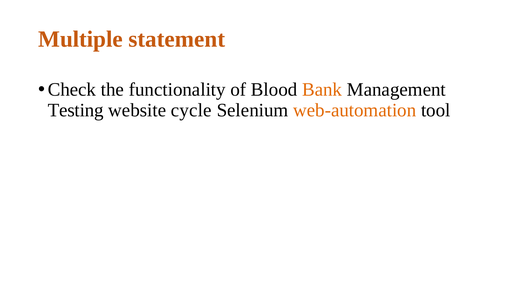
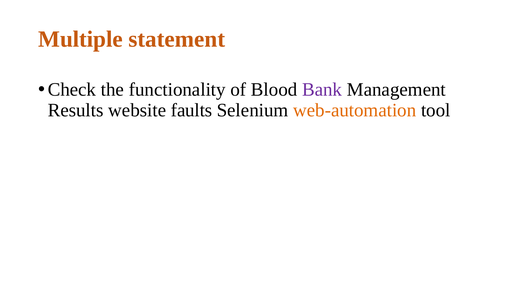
Bank colour: orange -> purple
Testing: Testing -> Results
cycle: cycle -> faults
